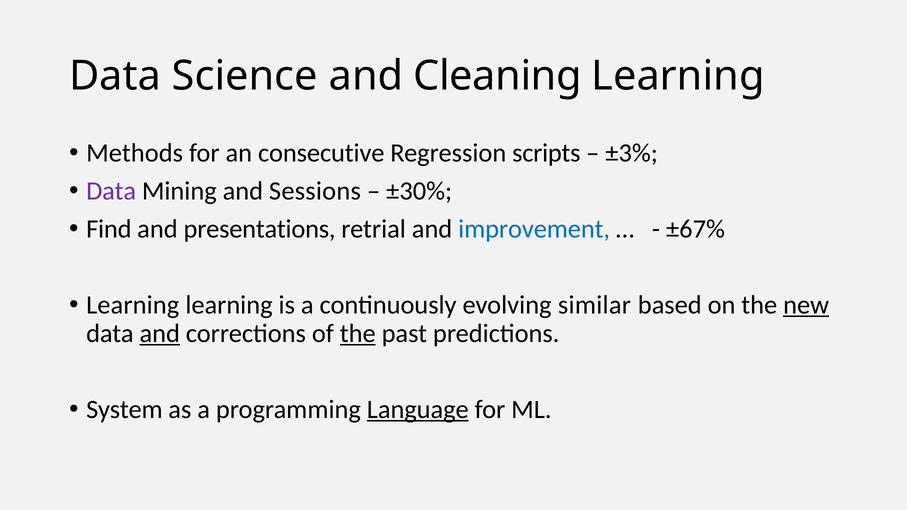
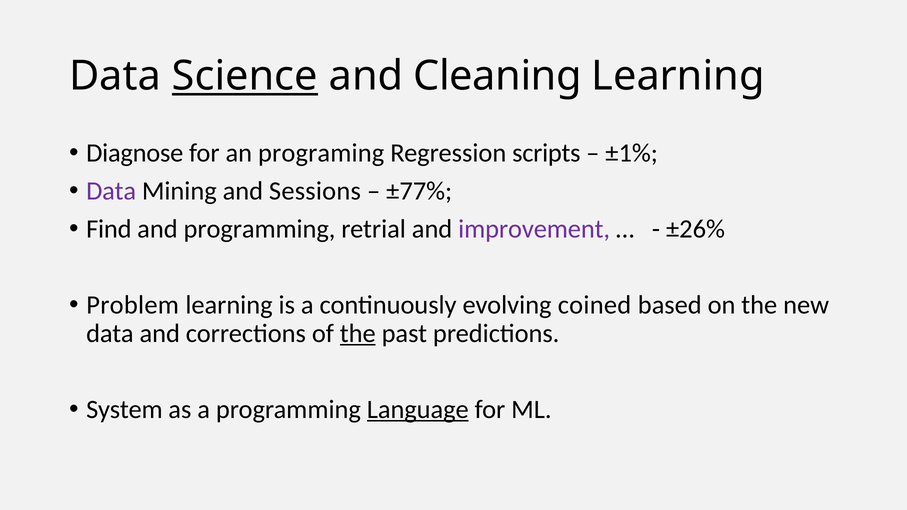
Science underline: none -> present
Methods: Methods -> Diagnose
consecutive: consecutive -> programing
±3%: ±3% -> ±1%
±30%: ±30% -> ±77%
and presentations: presentations -> programming
improvement colour: blue -> purple
±67%: ±67% -> ±26%
Learning at (133, 305): Learning -> Problem
similar: similar -> coined
new underline: present -> none
and at (160, 334) underline: present -> none
